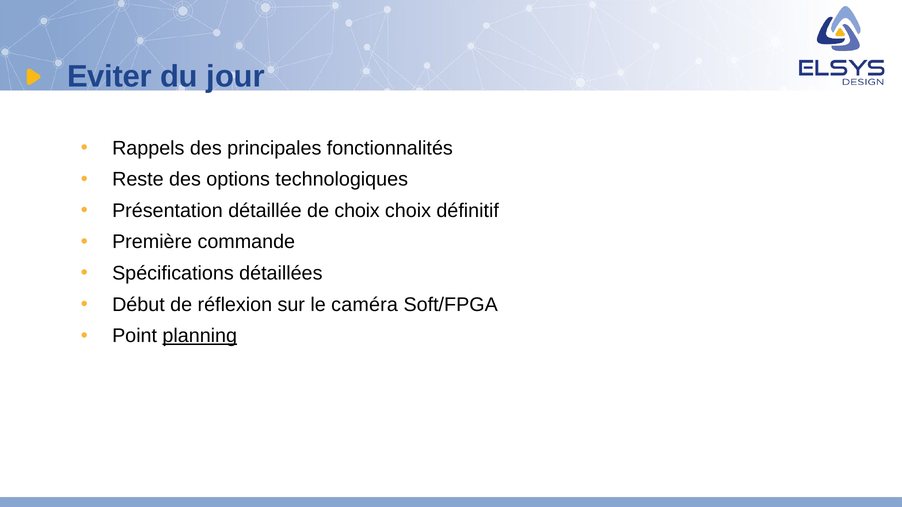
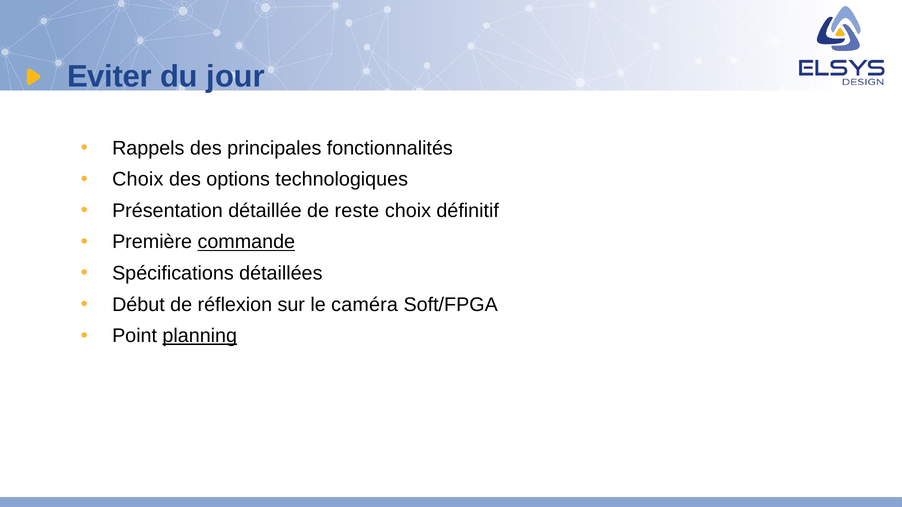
Reste at (138, 179): Reste -> Choix
de choix: choix -> reste
commande underline: none -> present
